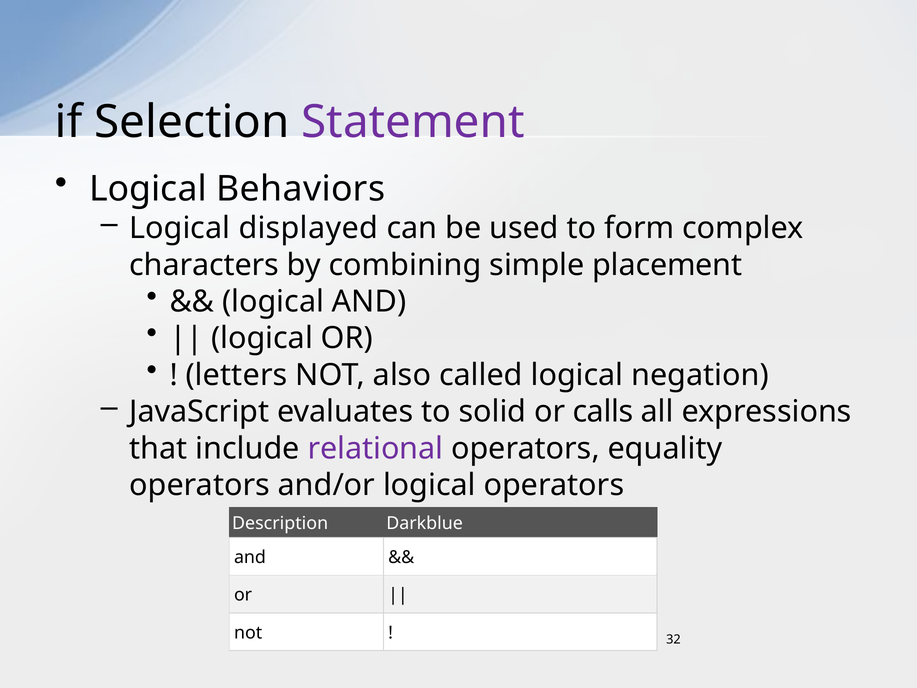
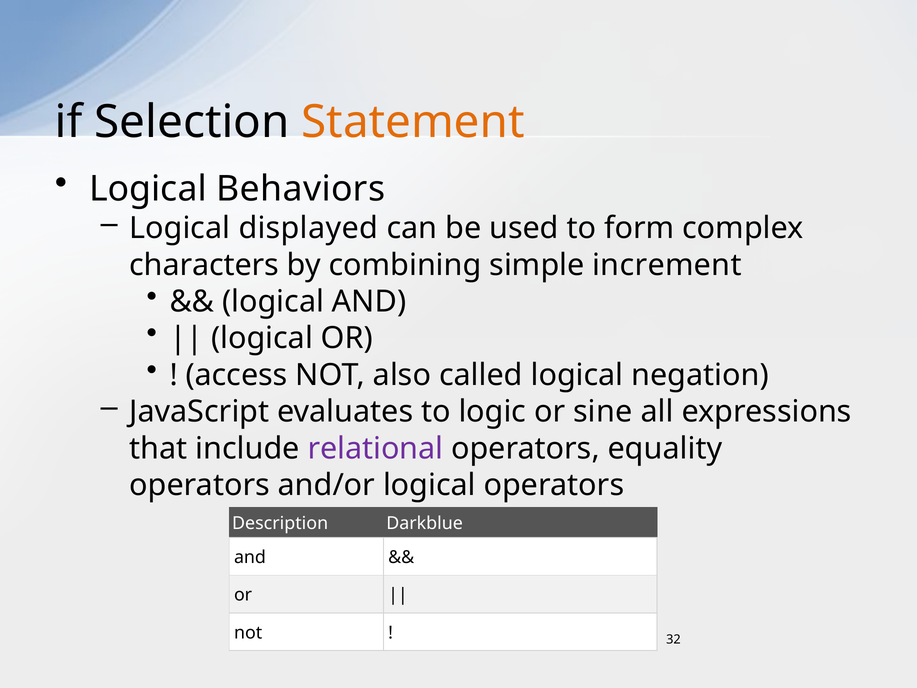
Statement colour: purple -> orange
placement: placement -> increment
letters: letters -> access
solid: solid -> logic
calls: calls -> sine
